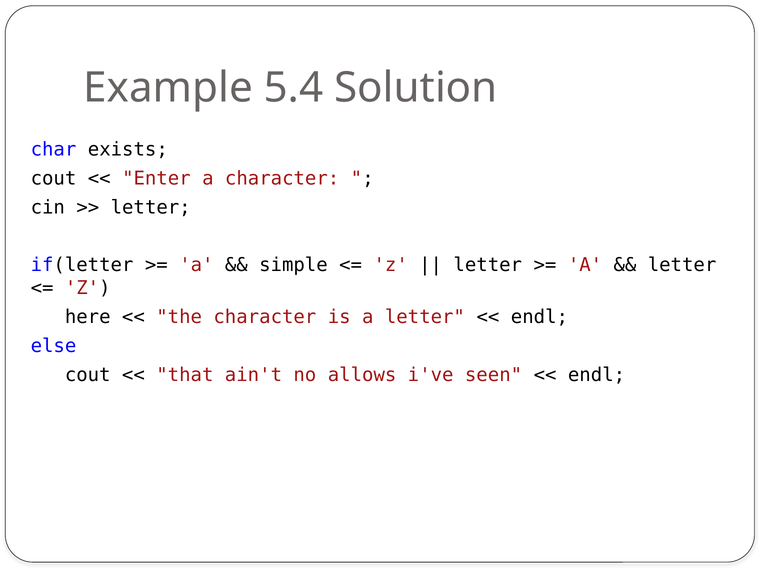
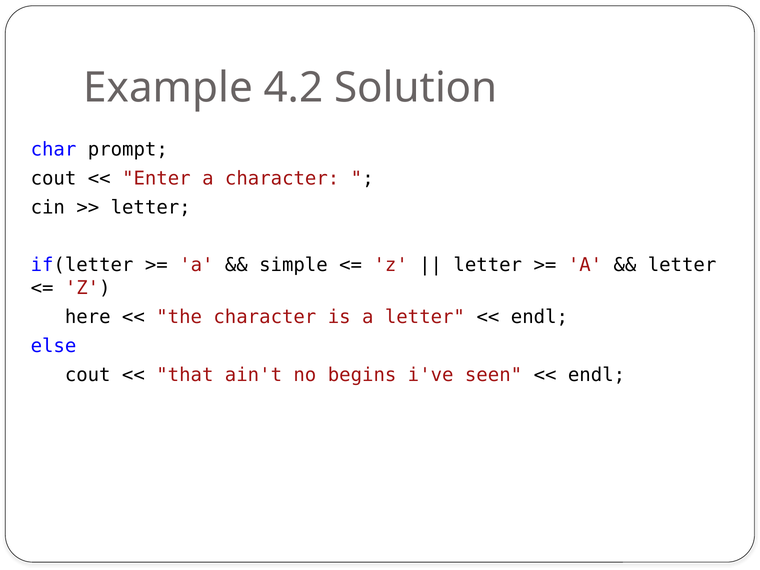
5.4: 5.4 -> 4.2
exists: exists -> prompt
allows: allows -> begins
